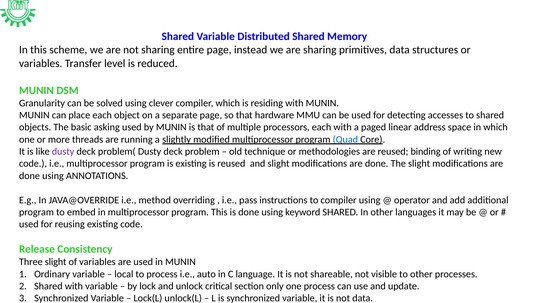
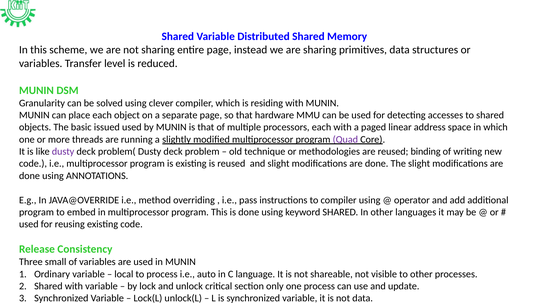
asking: asking -> issued
Quad colour: blue -> purple
Three slight: slight -> small
